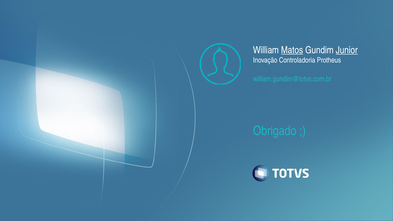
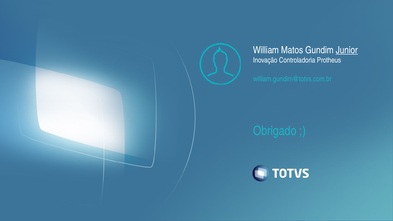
Matos underline: present -> none
